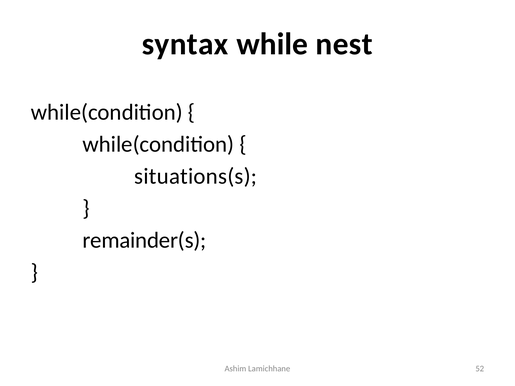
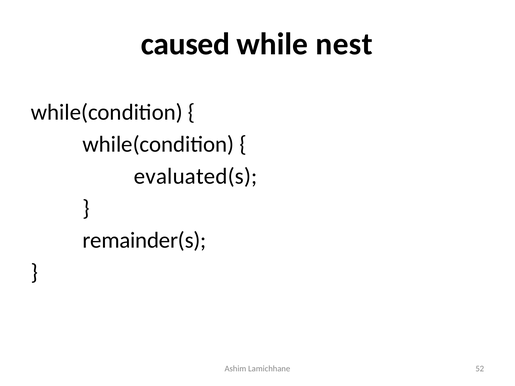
syntax: syntax -> caused
situations(s: situations(s -> evaluated(s
